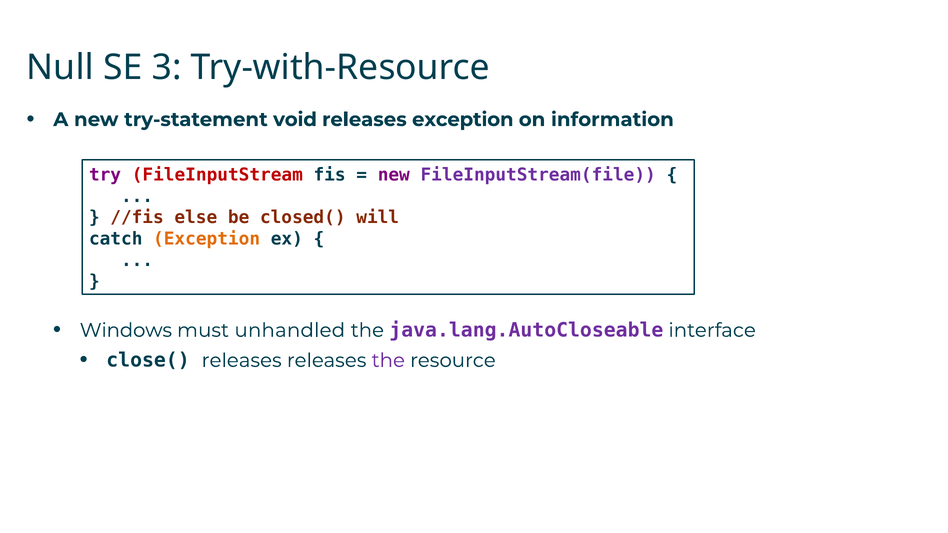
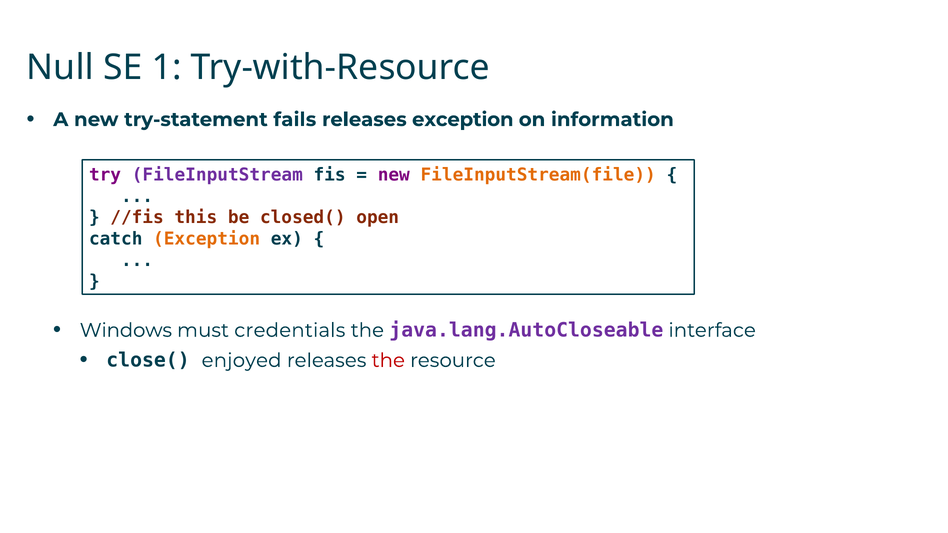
3: 3 -> 1
void: void -> fails
FileInputStream colour: red -> purple
FileInputStream(file colour: purple -> orange
else: else -> this
will: will -> open
unhandled: unhandled -> credentials
close( releases: releases -> enjoyed
the at (388, 361) colour: purple -> red
